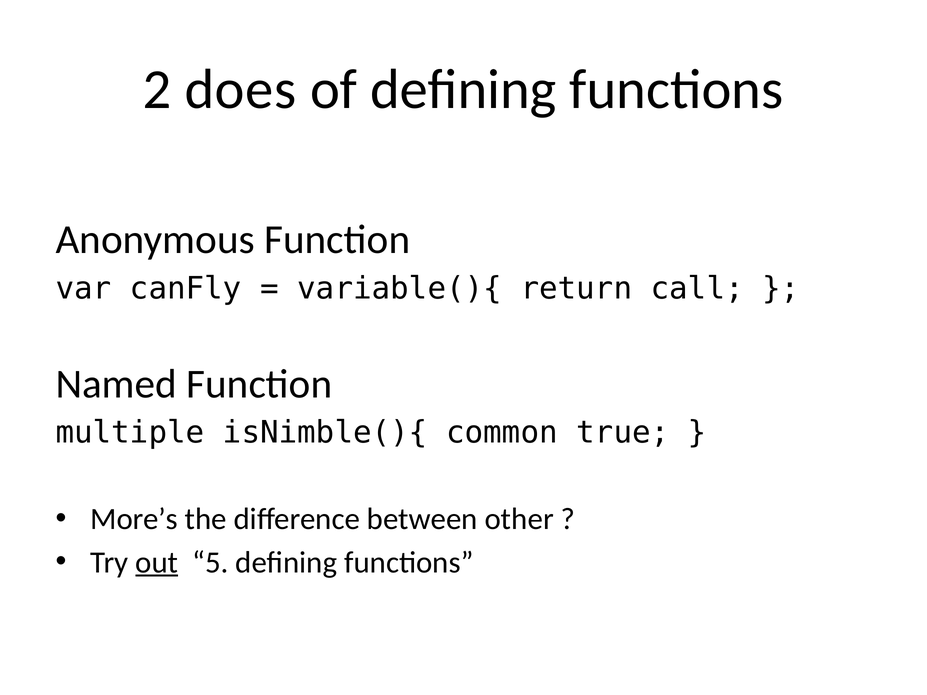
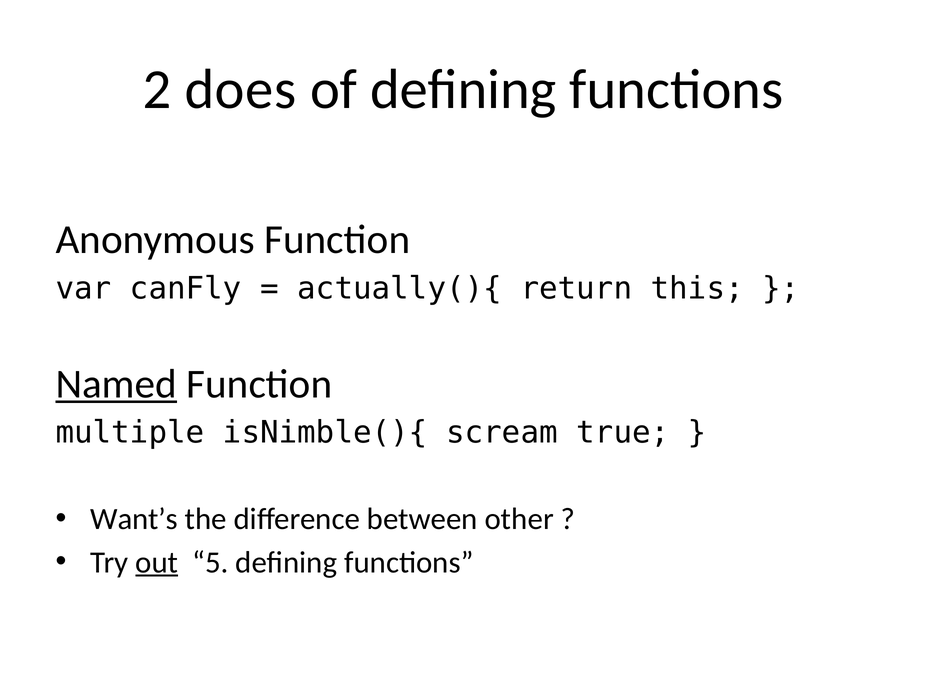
variable(){: variable(){ -> actually(){
call: call -> this
Named underline: none -> present
common: common -> scream
More’s: More’s -> Want’s
